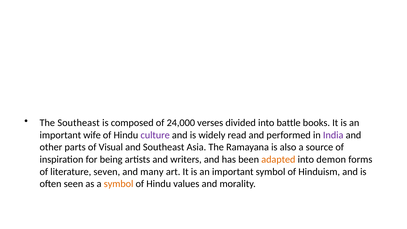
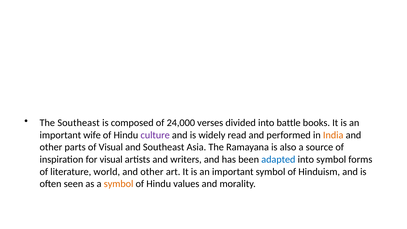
India colour: purple -> orange
for being: being -> visual
adapted colour: orange -> blue
into demon: demon -> symbol
seven: seven -> world
many at (152, 172): many -> other
